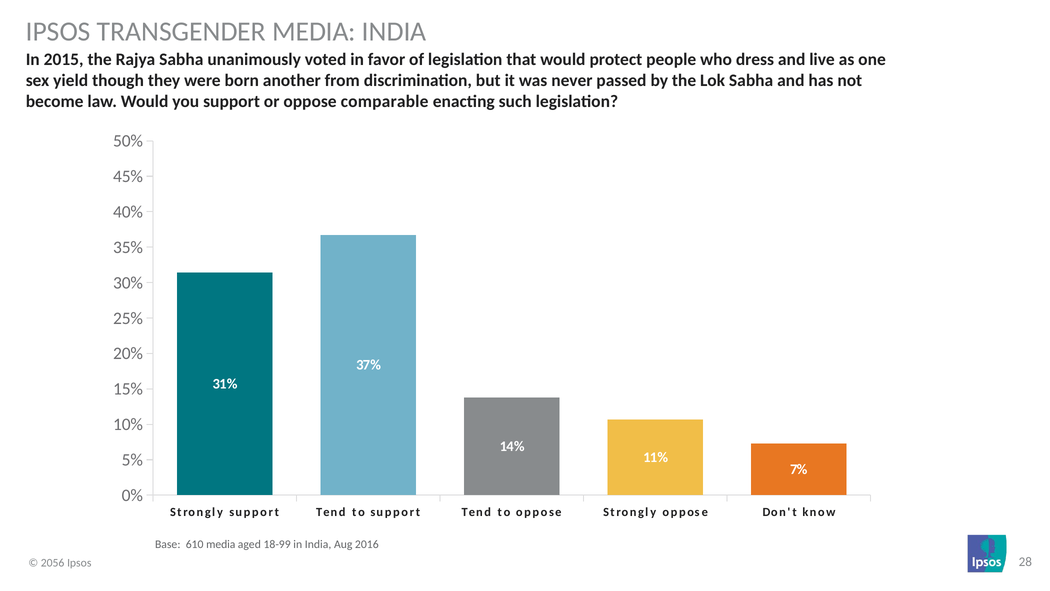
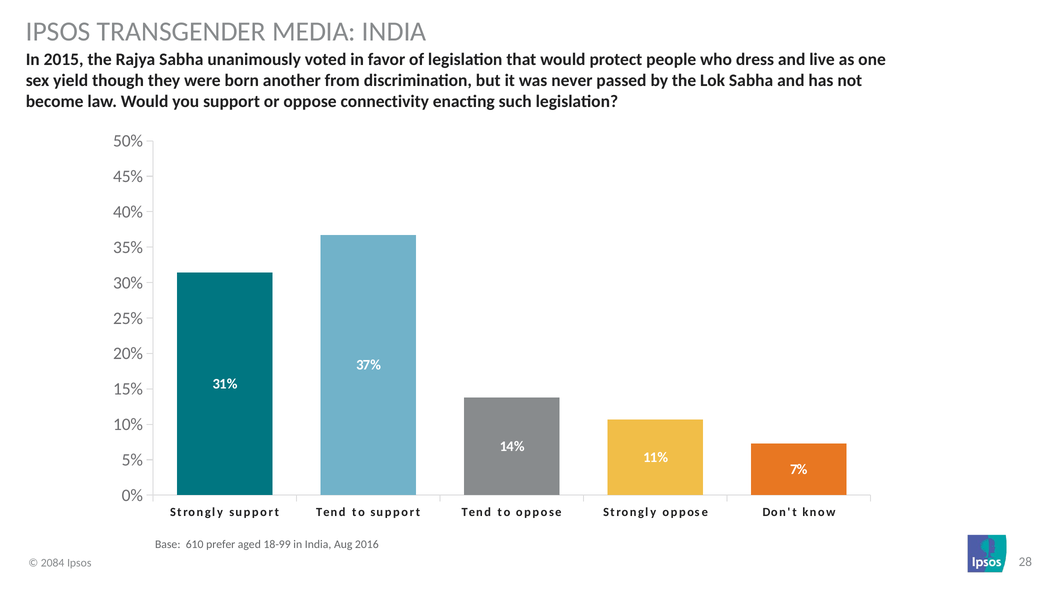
comparable: comparable -> connectivity
610 media: media -> prefer
2056: 2056 -> 2084
